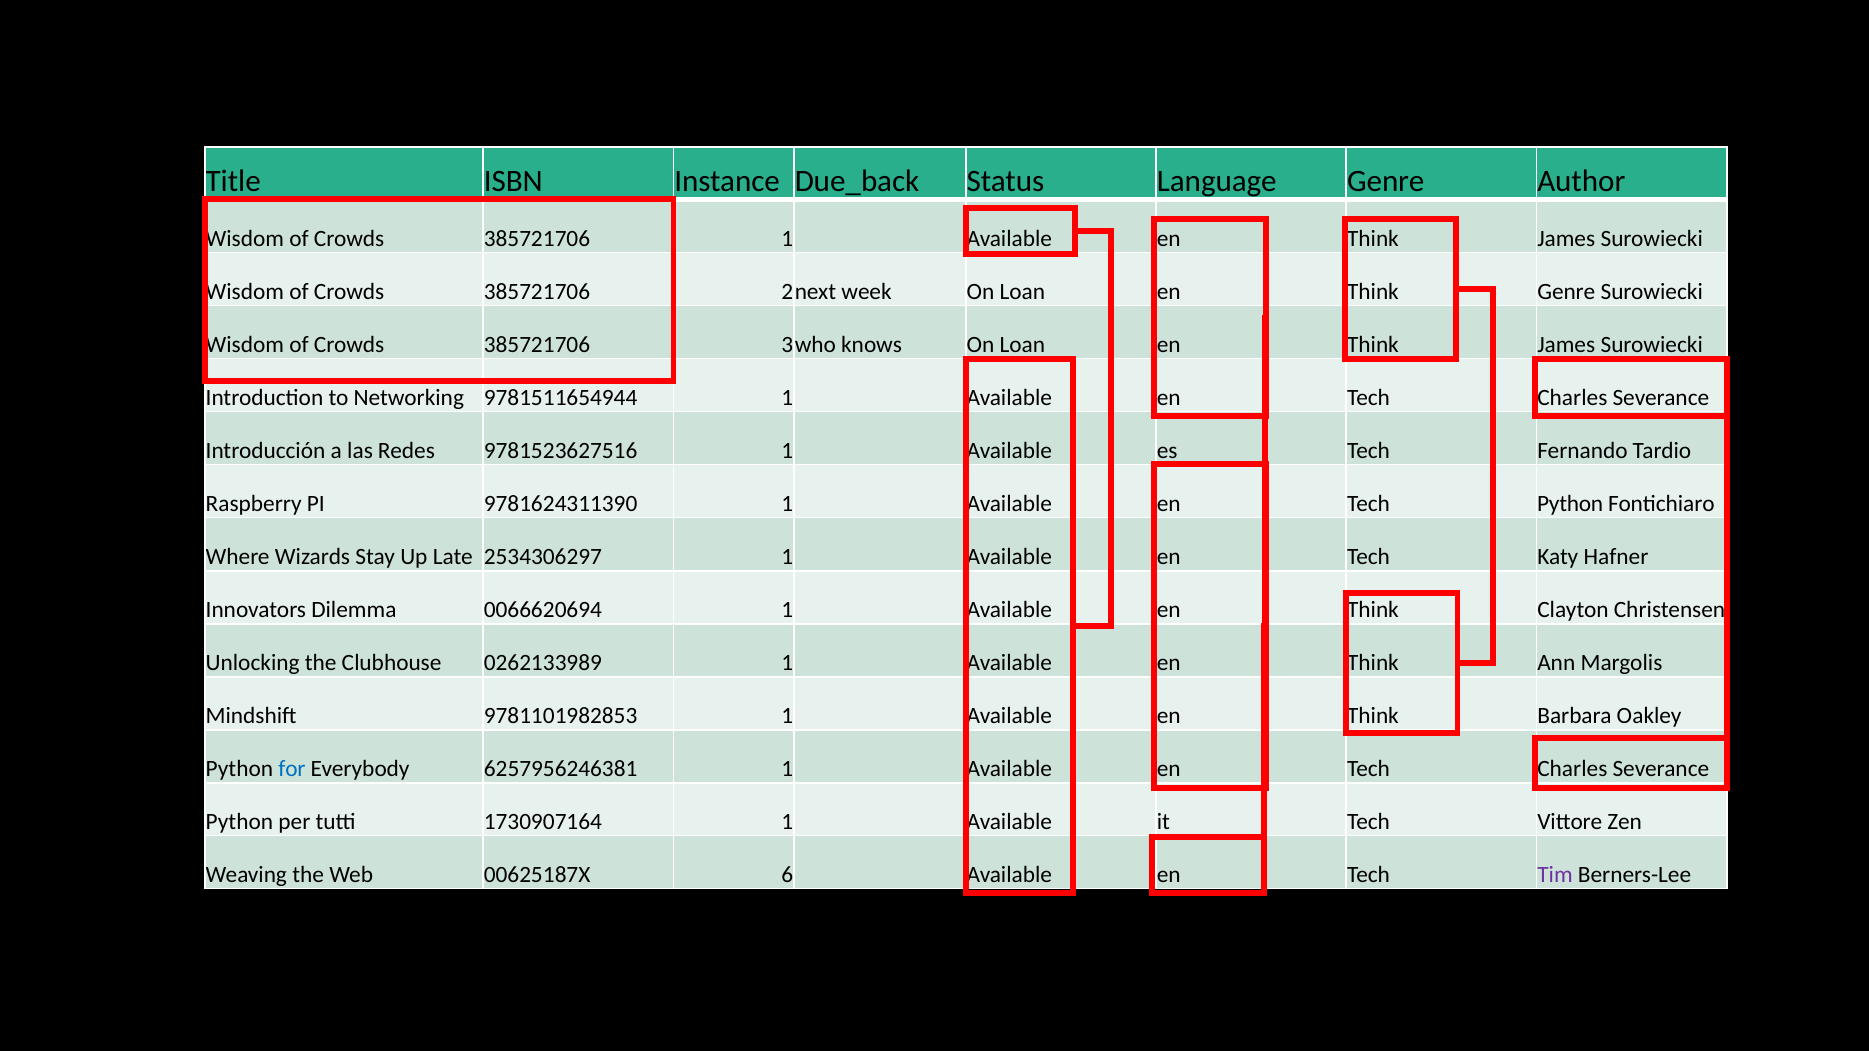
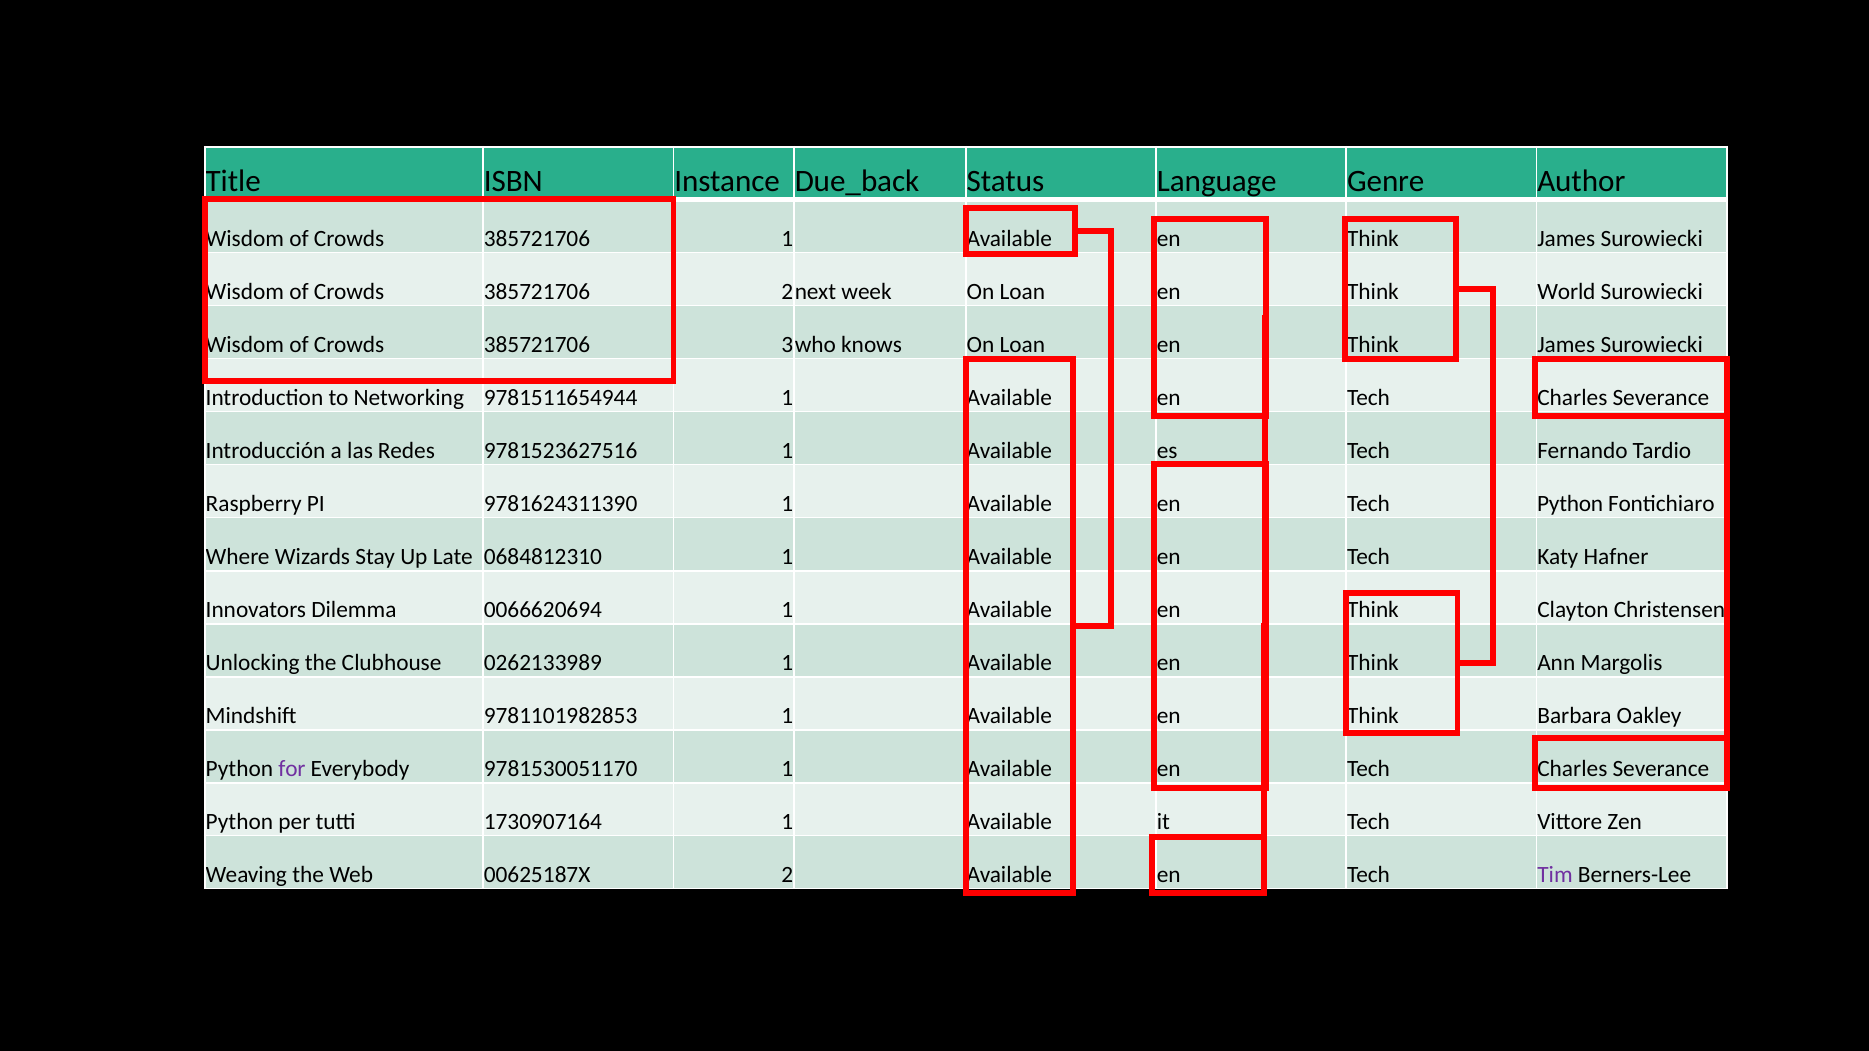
Think Genre: Genre -> World
2534306297: 2534306297 -> 0684812310
for colour: blue -> purple
6257956246381: 6257956246381 -> 9781530051170
6: 6 -> 2
